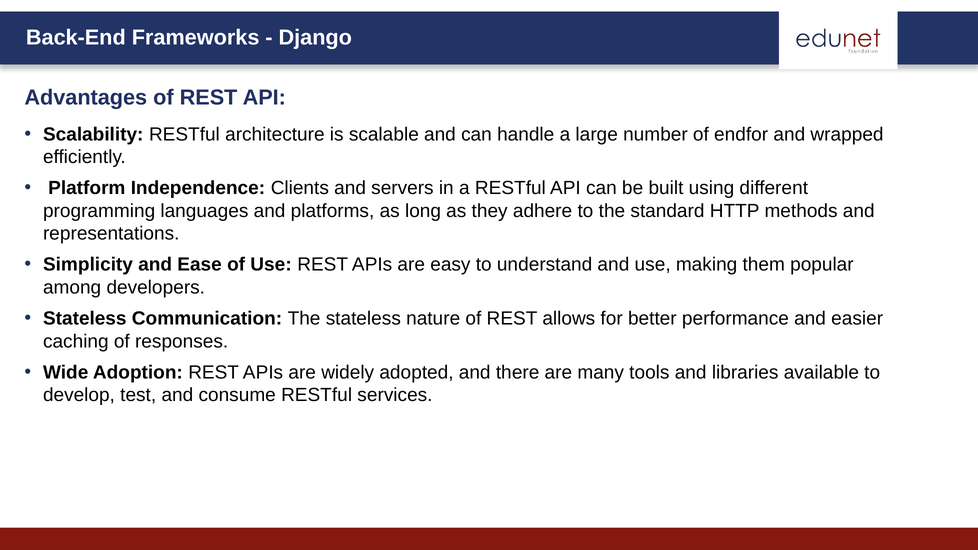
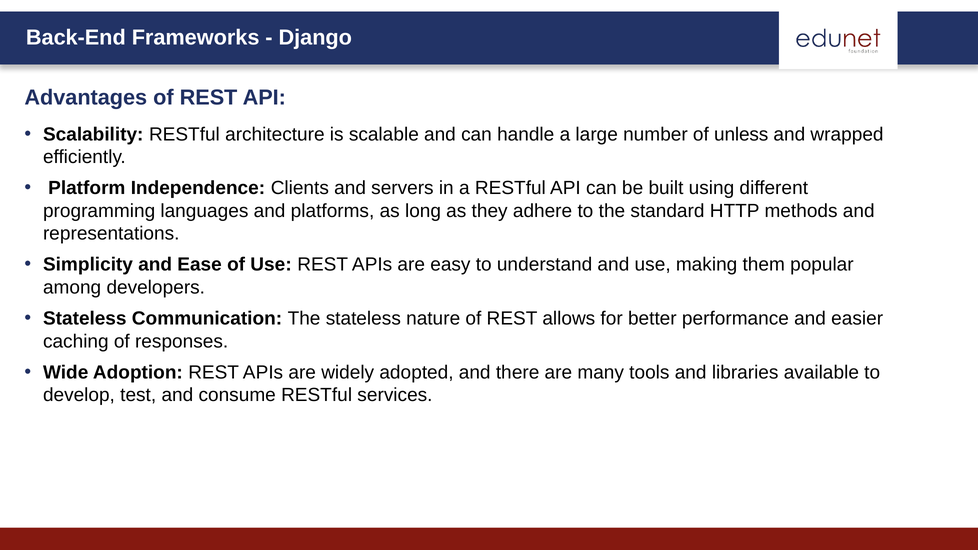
endfor: endfor -> unless
